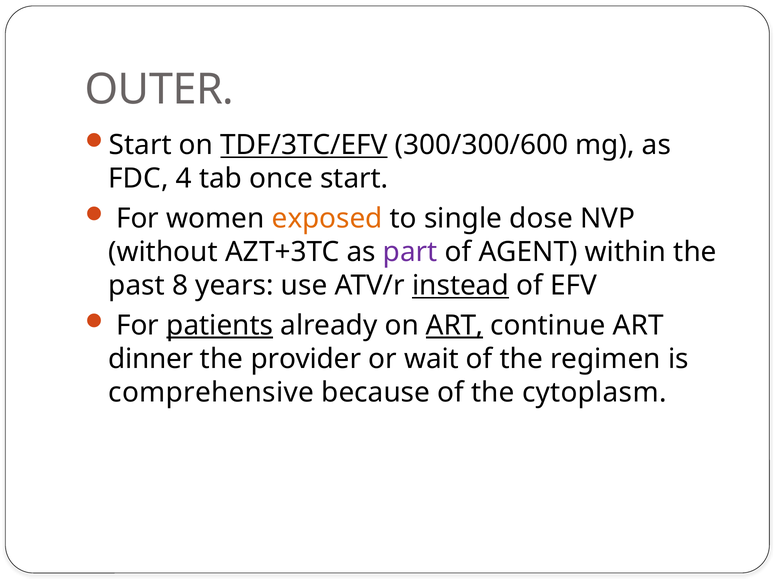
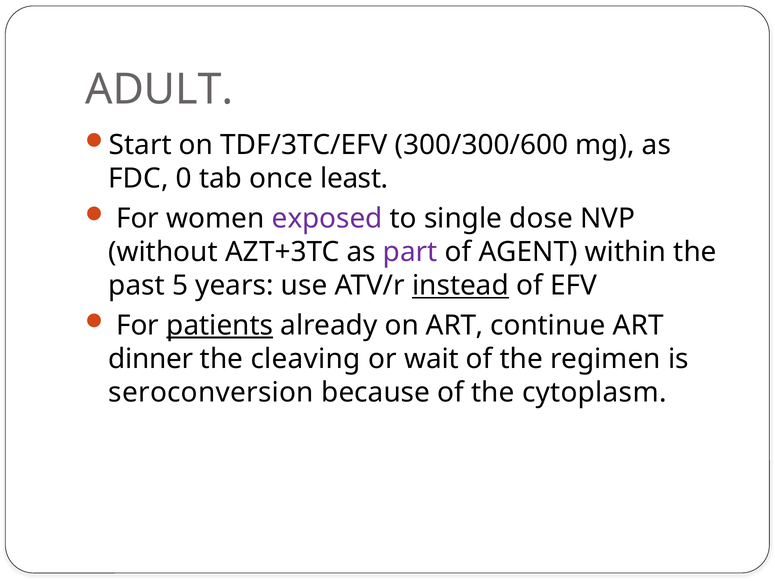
OUTER: OUTER -> ADULT
TDF/3TC/EFV underline: present -> none
4: 4 -> 0
once start: start -> least
exposed colour: orange -> purple
8: 8 -> 5
ART at (455, 326) underline: present -> none
provider: provider -> cleaving
comprehensive: comprehensive -> seroconversion
